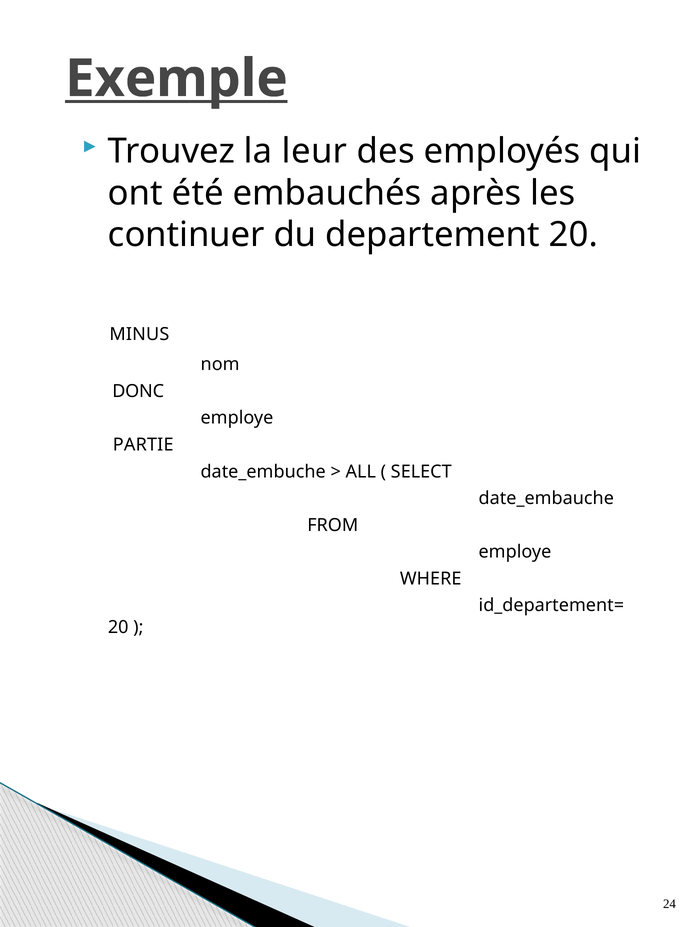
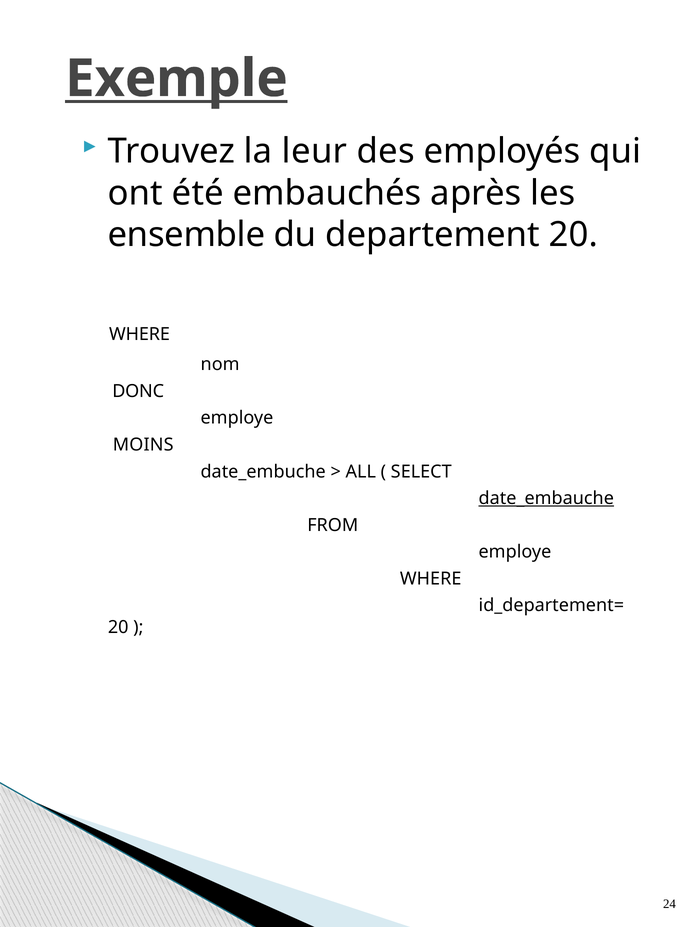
continuer: continuer -> ensemble
MINUS at (139, 334): MINUS -> WHERE
PARTIE: PARTIE -> MOINS
date_embauche underline: none -> present
